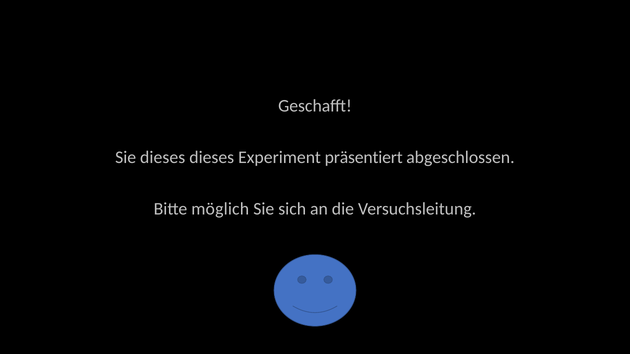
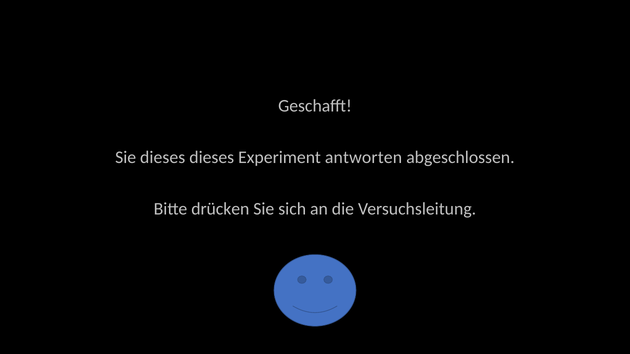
präsentiert: präsentiert -> antworten
möglich: möglich -> drücken
